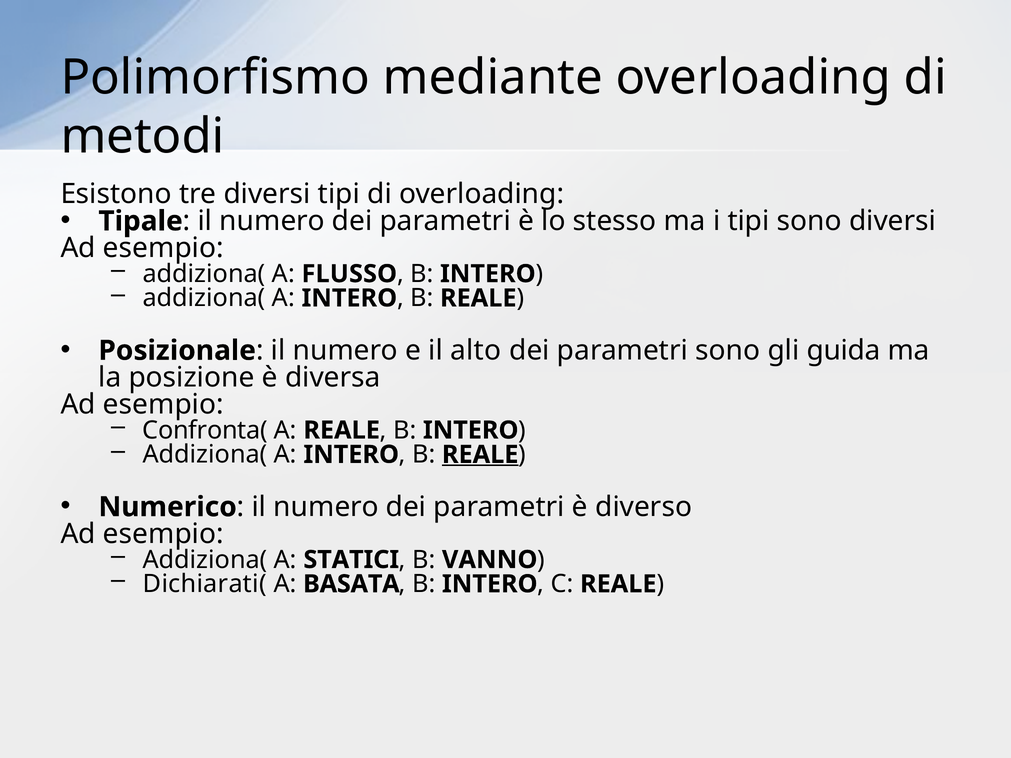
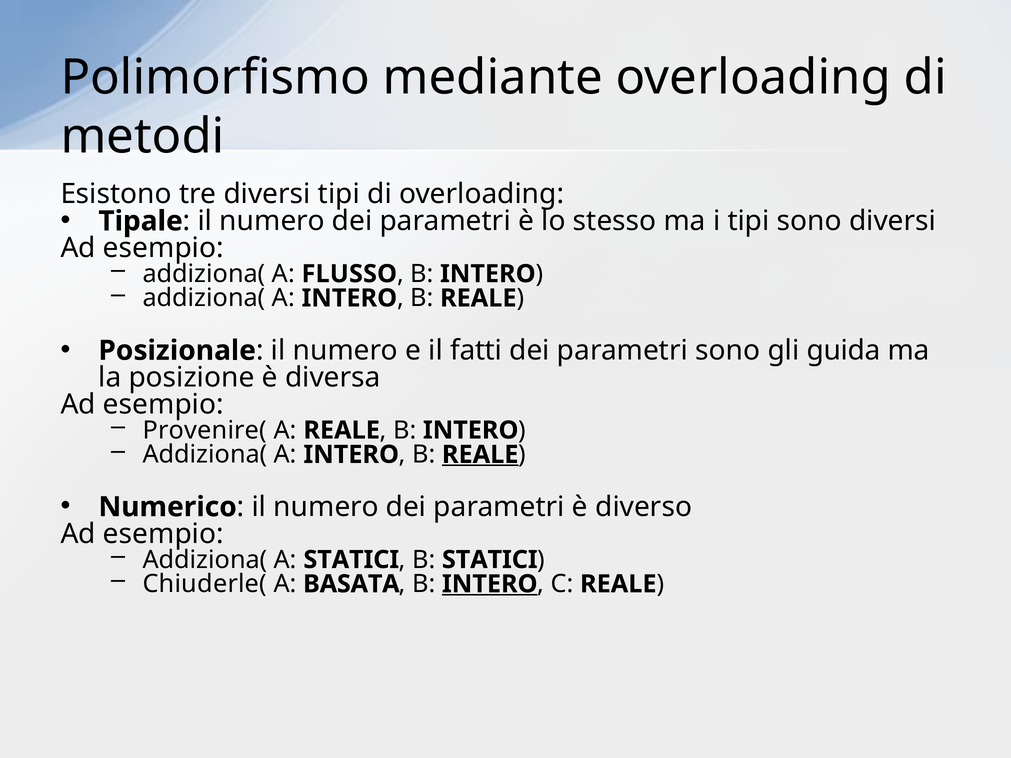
alto: alto -> fatti
Confronta(: Confronta( -> Provenire(
B VANNO: VANNO -> STATICI
Dichiarati(: Dichiarati( -> Chiuderle(
INTERO at (490, 584) underline: none -> present
